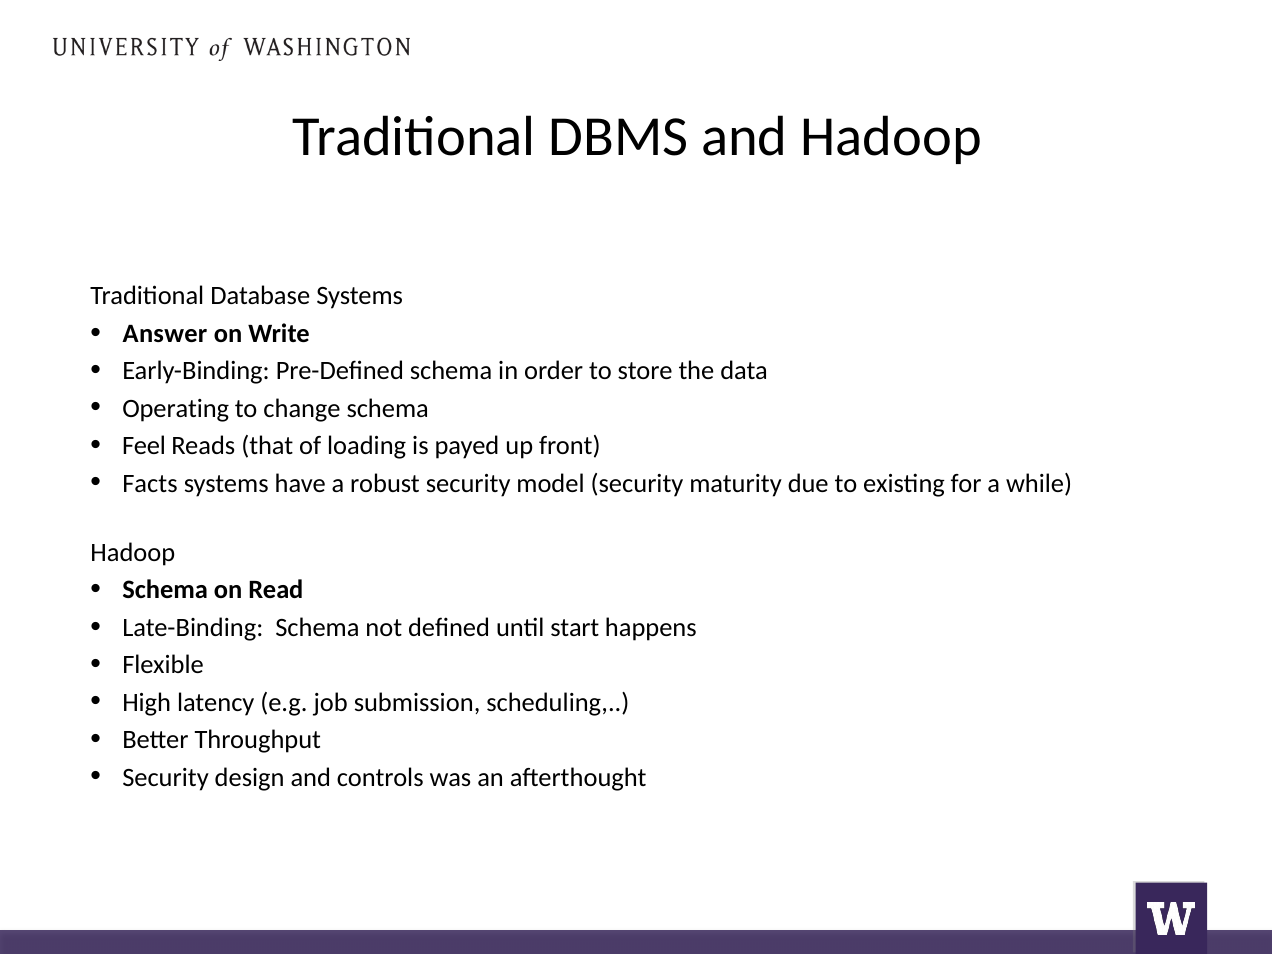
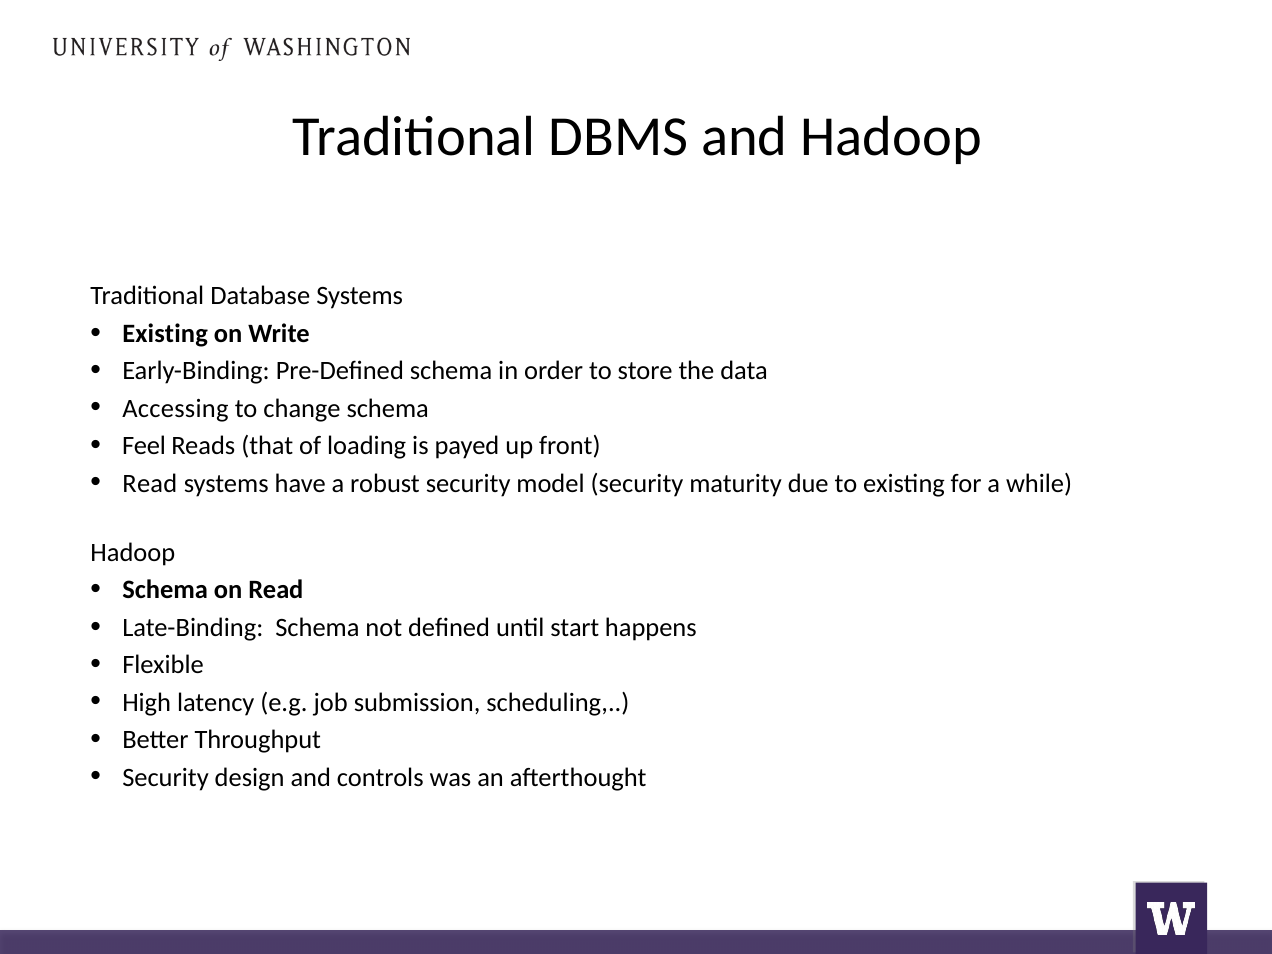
Answer at (165, 333): Answer -> Existing
Operating: Operating -> Accessing
Facts at (150, 483): Facts -> Read
